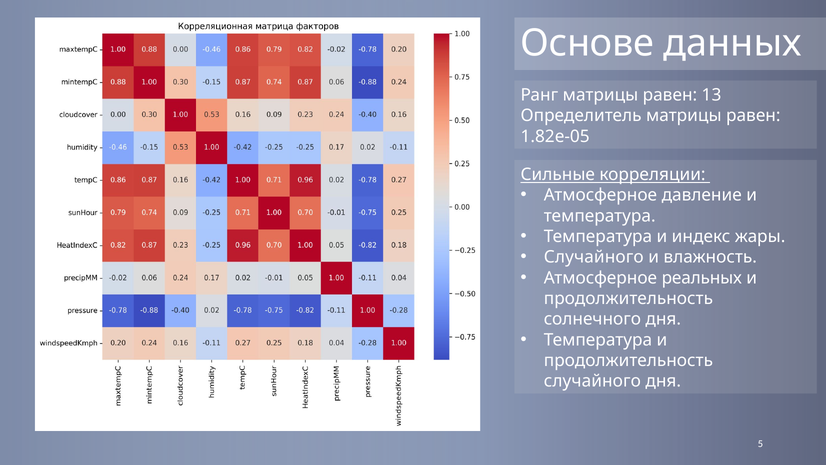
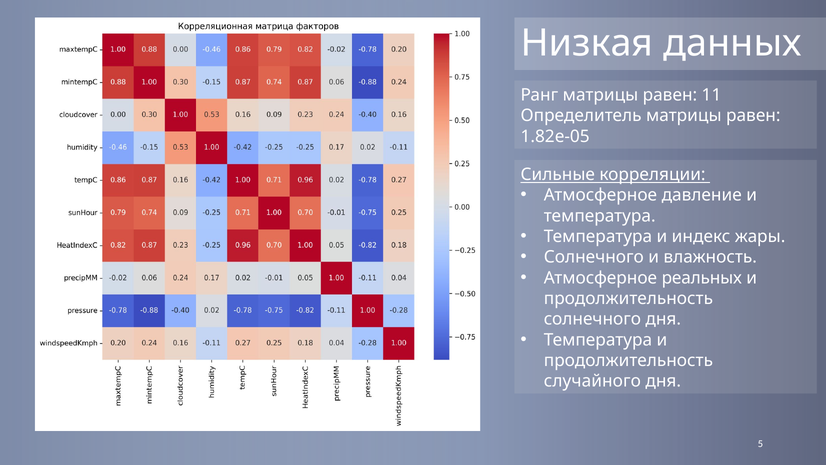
Основе: Основе -> Низкая
13: 13 -> 11
Случайного at (594, 257): Случайного -> Солнечного
